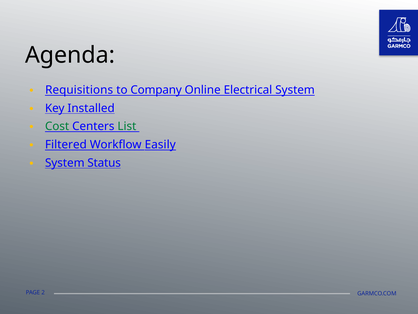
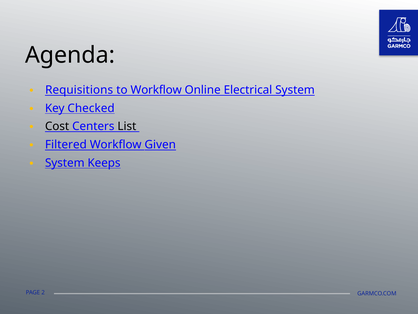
to Company: Company -> Workflow
Installed: Installed -> Checked
Cost colour: green -> black
List colour: green -> black
Easily: Easily -> Given
Status: Status -> Keeps
